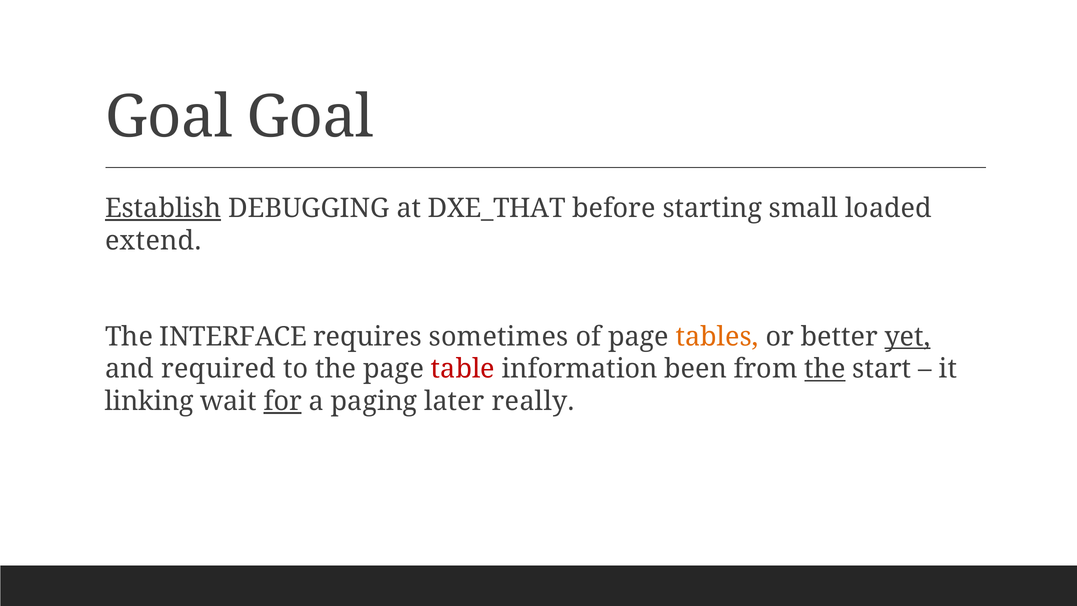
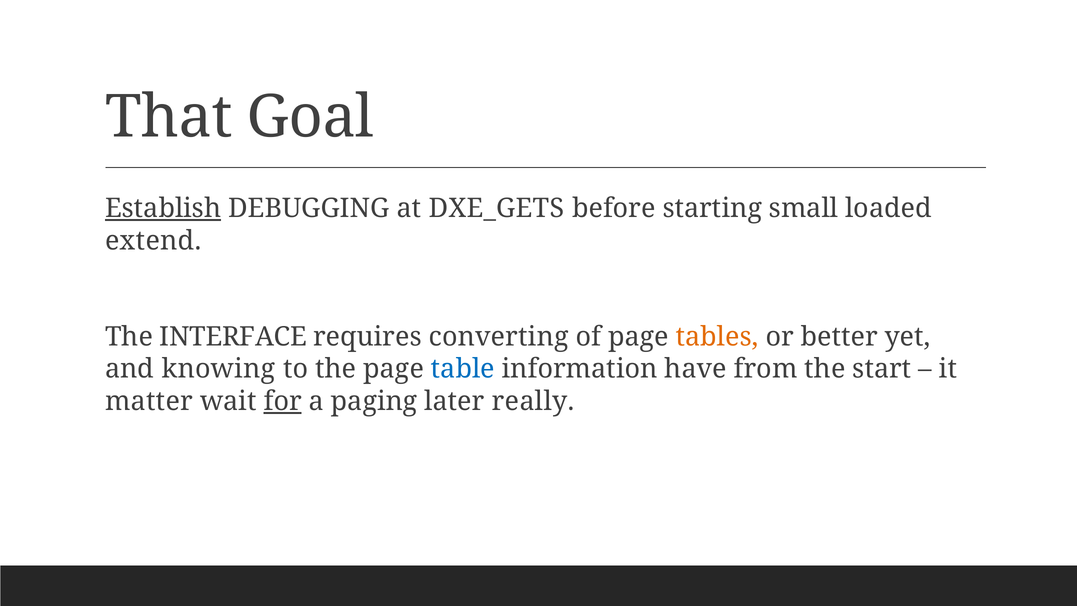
Goal at (169, 117): Goal -> That
DXE_THAT: DXE_THAT -> DXE_GETS
sometimes: sometimes -> converting
yet underline: present -> none
required: required -> knowing
table colour: red -> blue
been: been -> have
the at (825, 369) underline: present -> none
linking: linking -> matter
